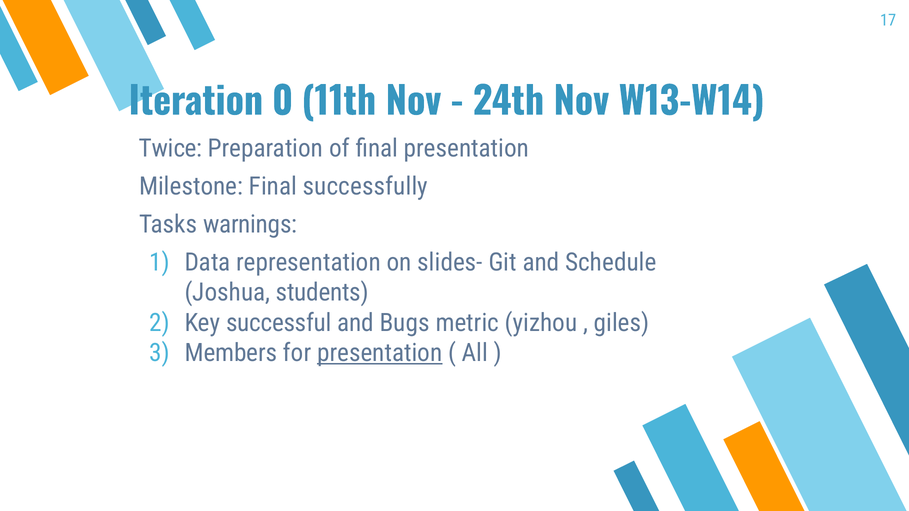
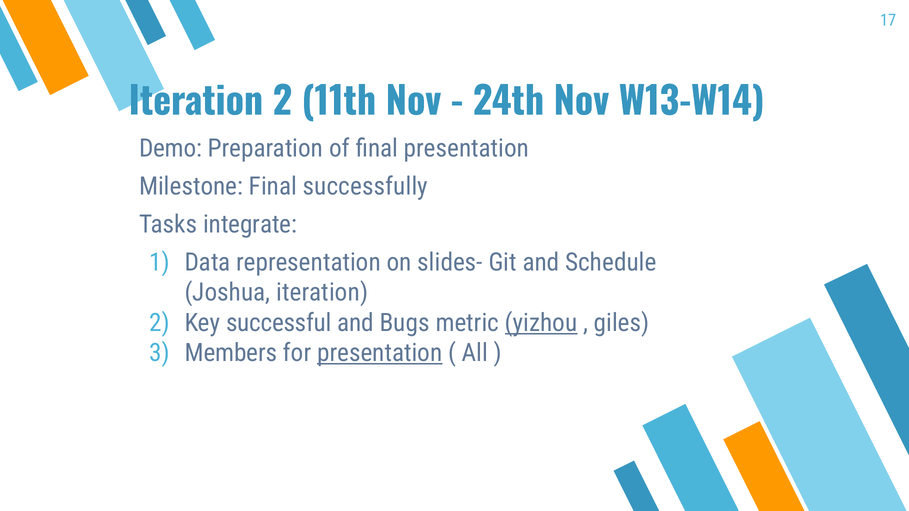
0 at (283, 102): 0 -> 2
Twice: Twice -> Demo
warnings: warnings -> integrate
Joshua students: students -> iteration
yizhou underline: none -> present
